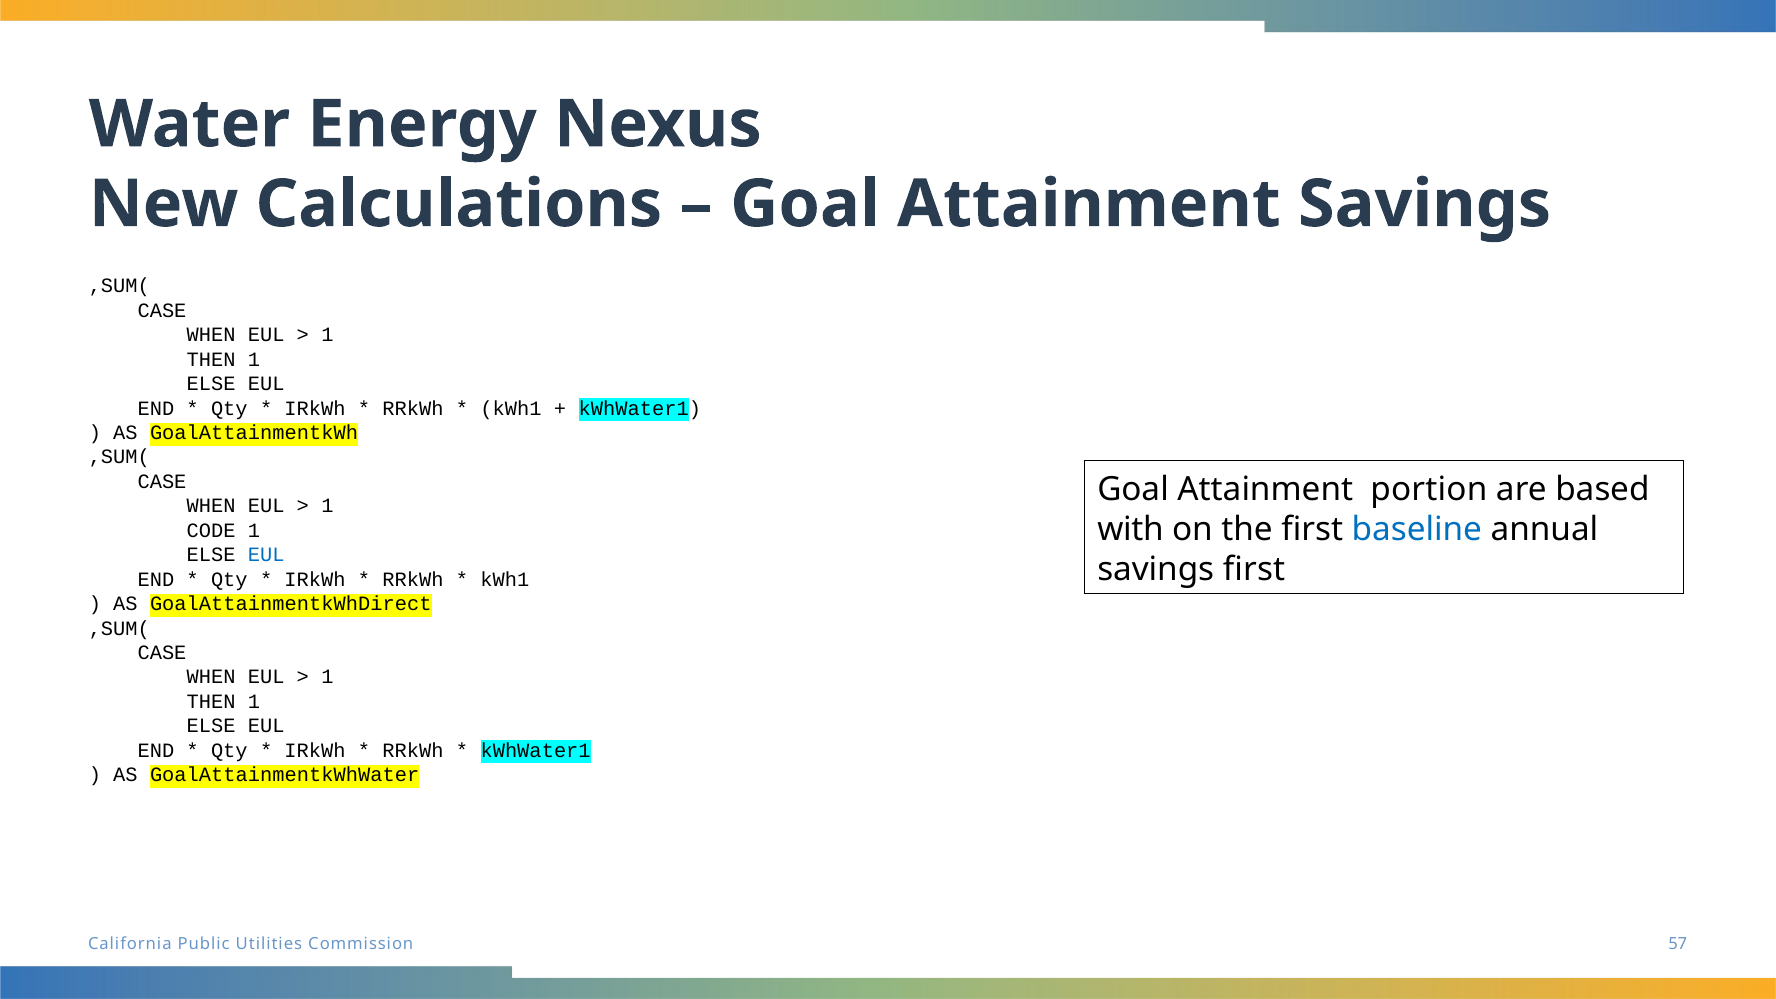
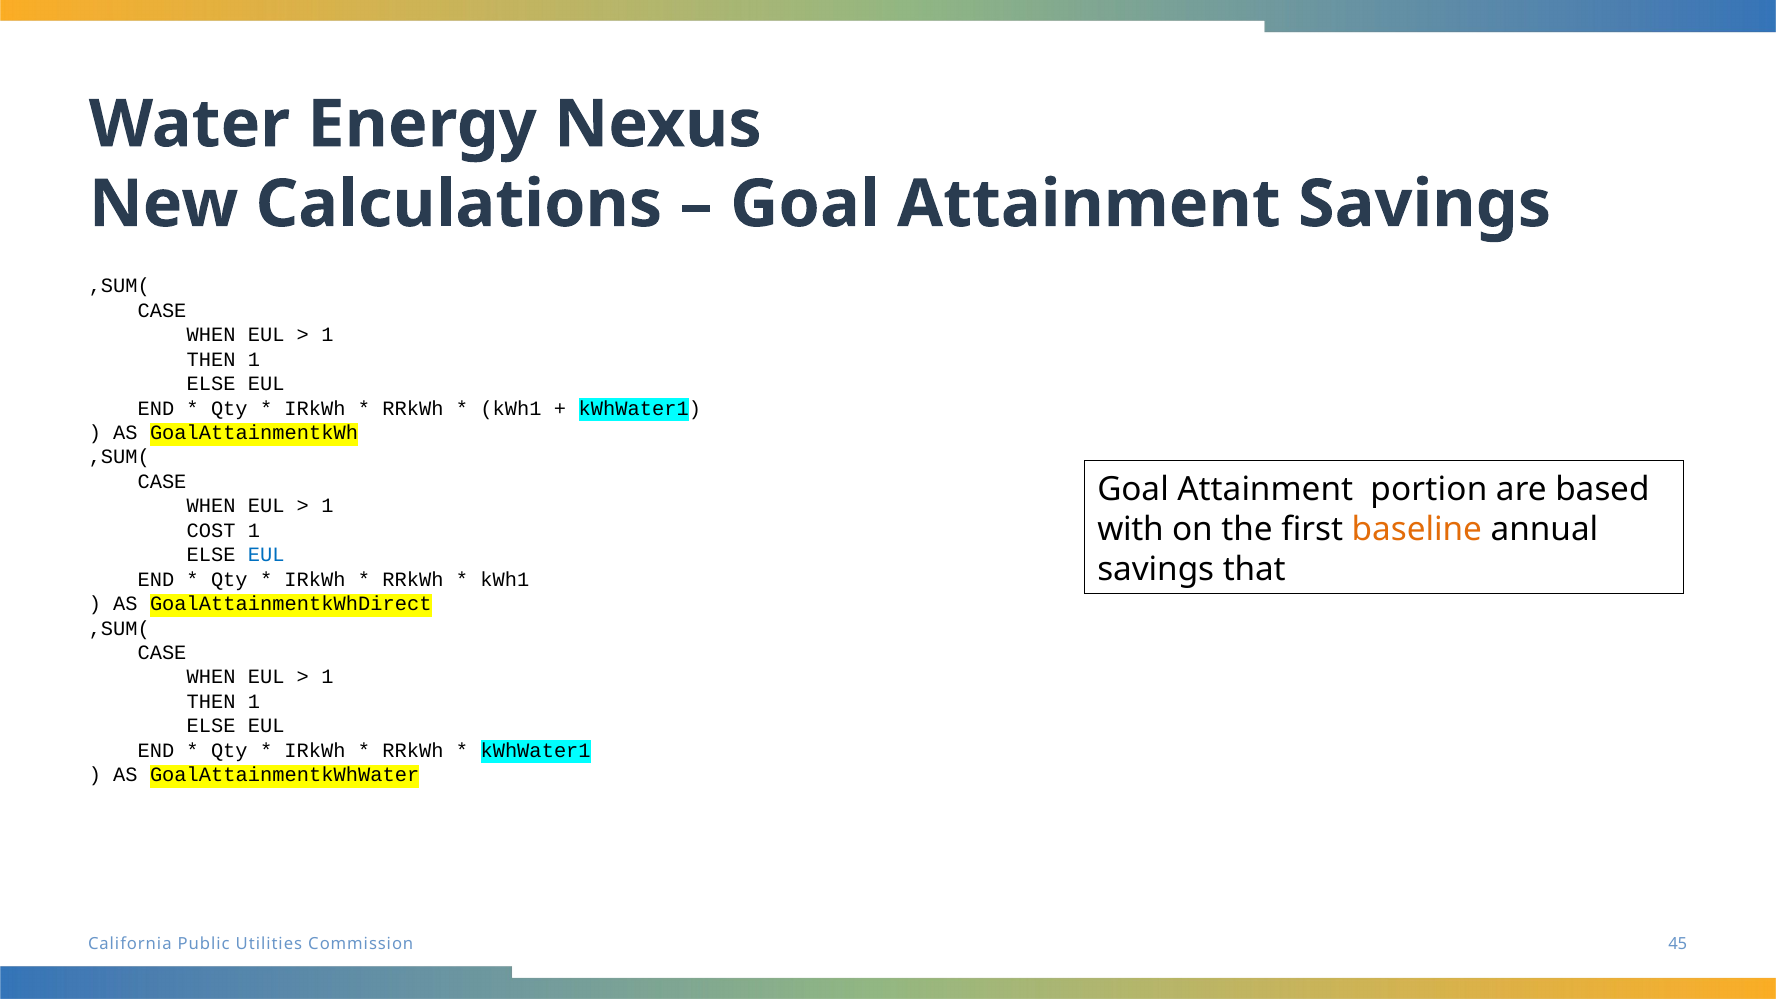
baseline colour: blue -> orange
CODE: CODE -> COST
savings first: first -> that
57: 57 -> 45
